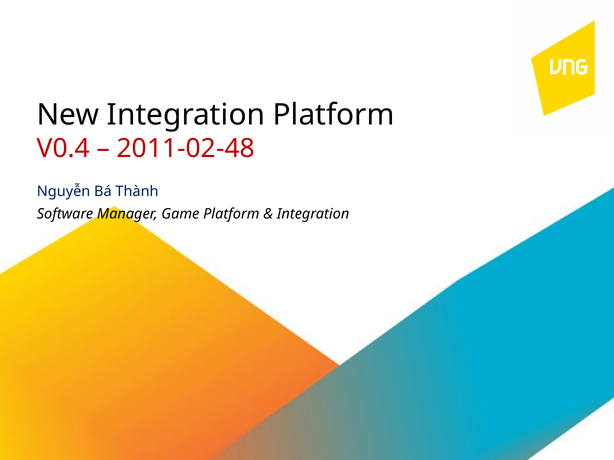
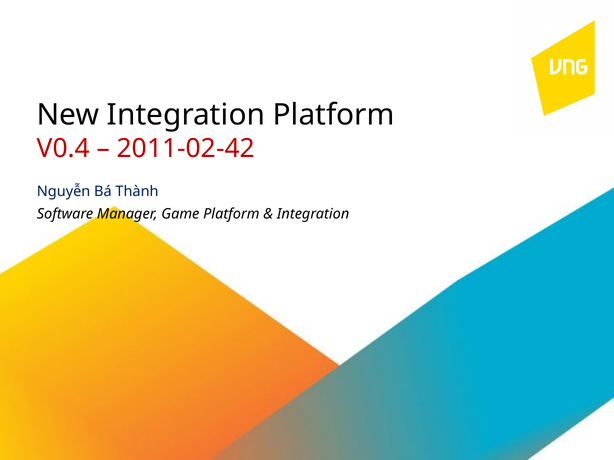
2011-02-48: 2011-02-48 -> 2011-02-42
